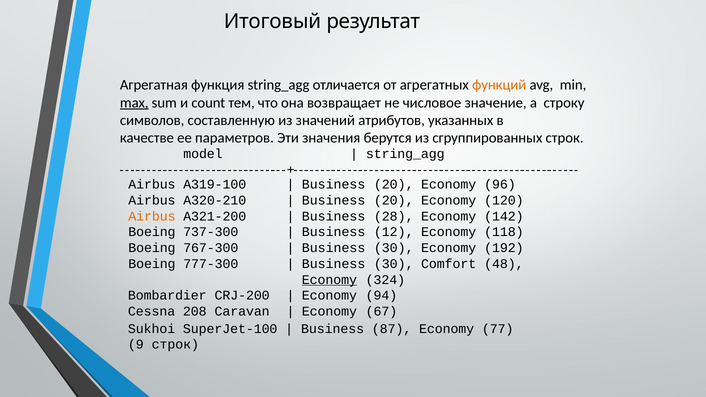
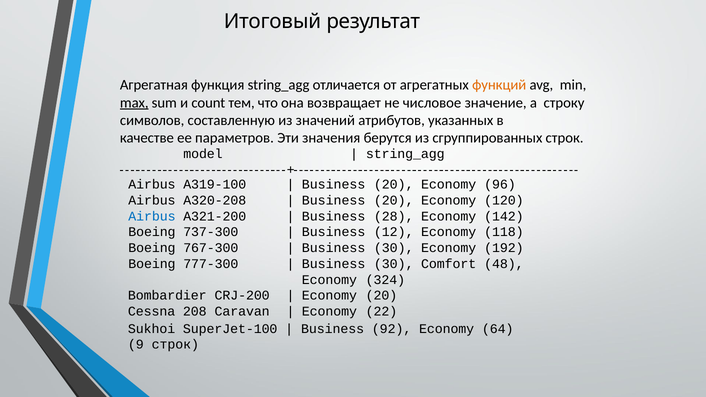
A320-210: A320-210 -> A320-208
Airbus at (152, 216) colour: orange -> blue
Economy at (329, 280) underline: present -> none
Economy 94: 94 -> 20
67: 67 -> 22
87: 87 -> 92
77: 77 -> 64
